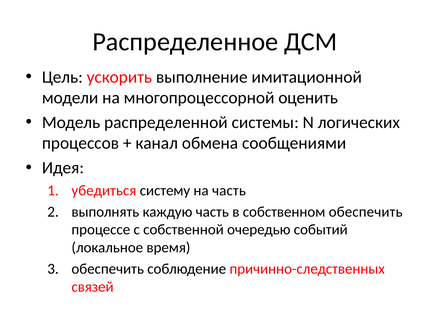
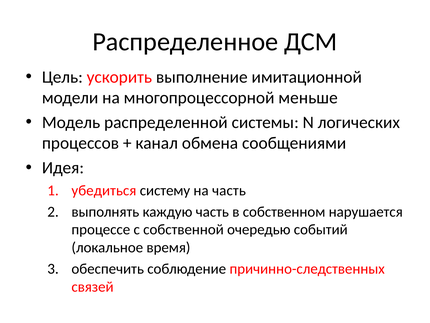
оценить: оценить -> меньше
собственном обеспечить: обеспечить -> нарушается
